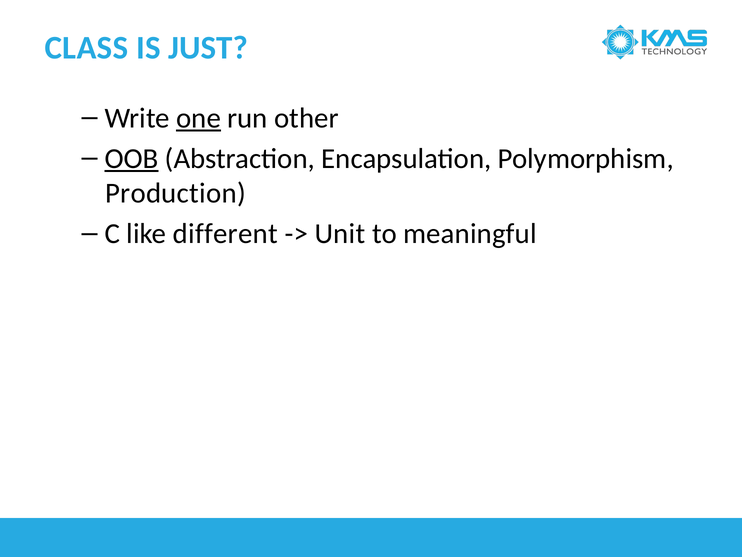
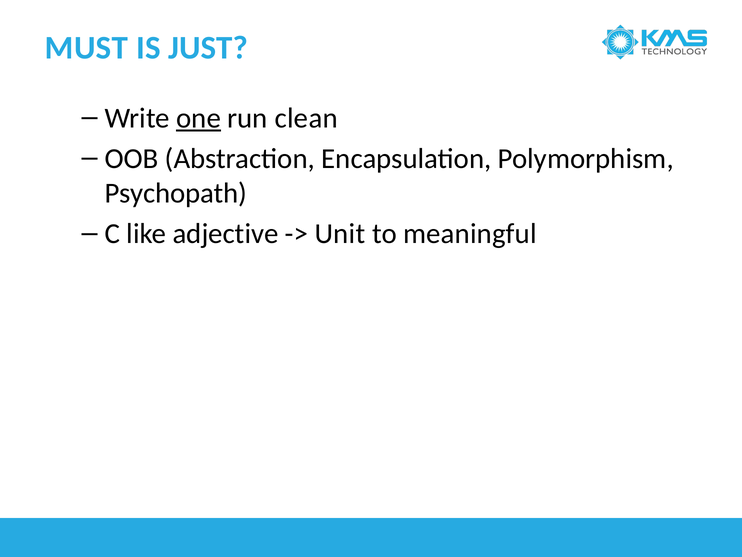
CLASS: CLASS -> MUST
other: other -> clean
OOB underline: present -> none
Production: Production -> Psychopath
different: different -> adjective
